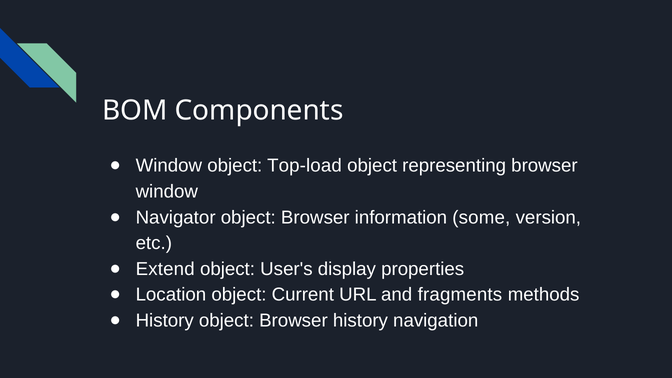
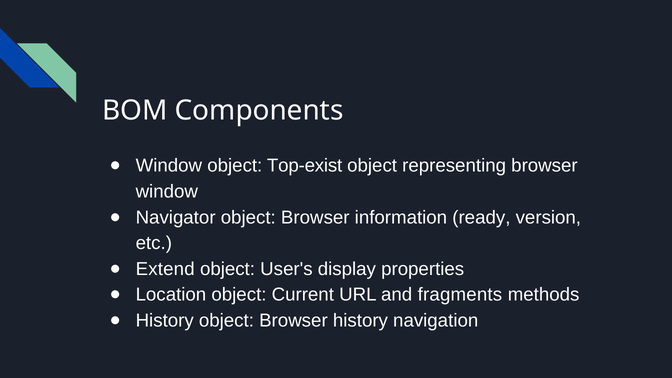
Top-load: Top-load -> Top-exist
some: some -> ready
